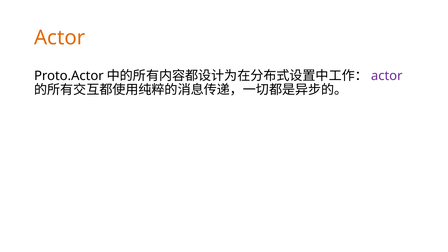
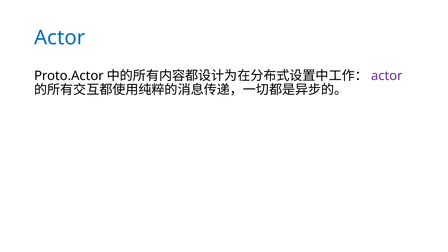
Actor at (60, 38) colour: orange -> blue
